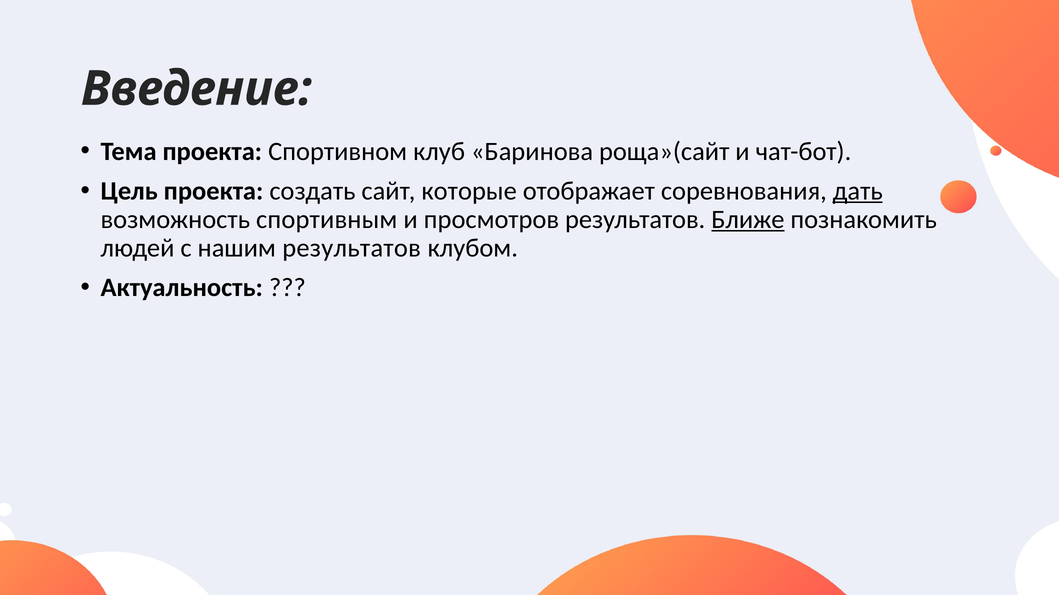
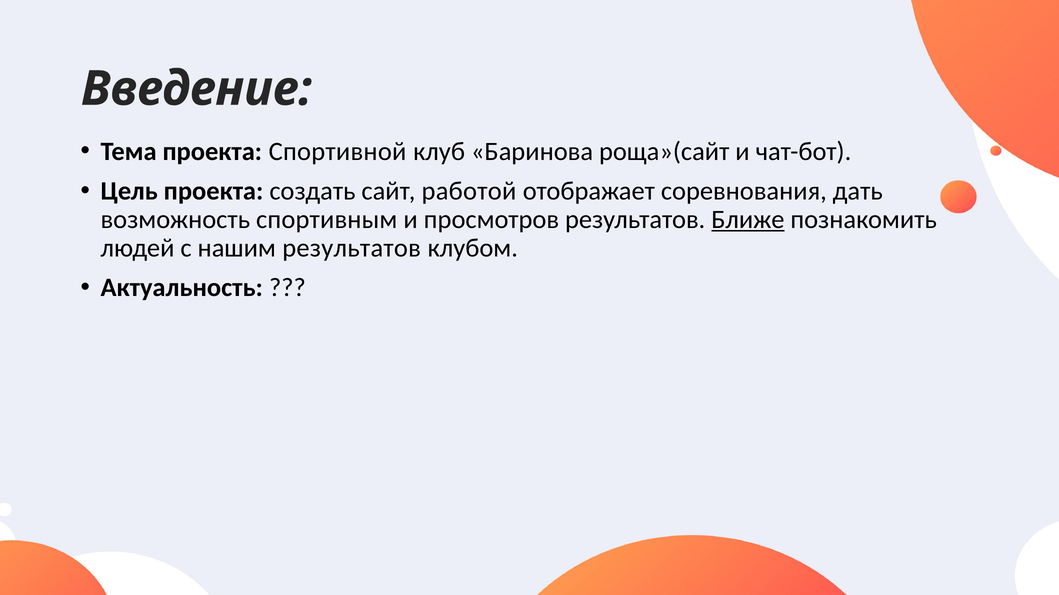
Спортивном: Спортивном -> Спортивной
которые: которые -> работой
дать underline: present -> none
